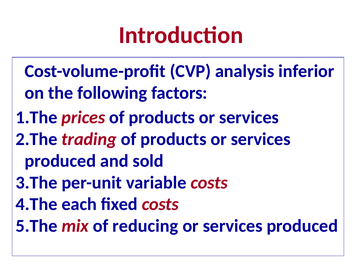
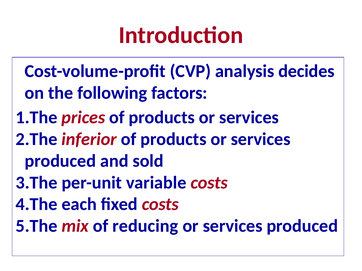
inferior: inferior -> decides
trading: trading -> inferior
